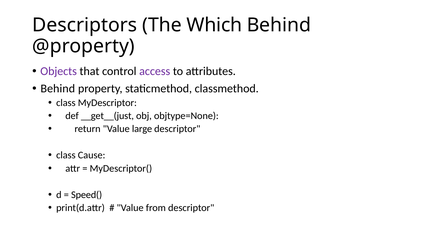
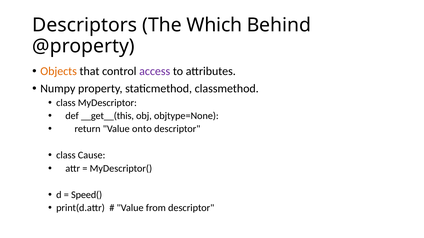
Objects colour: purple -> orange
Behind at (58, 89): Behind -> Numpy
__get__(just: __get__(just -> __get__(this
large: large -> onto
